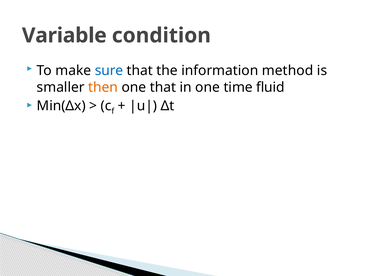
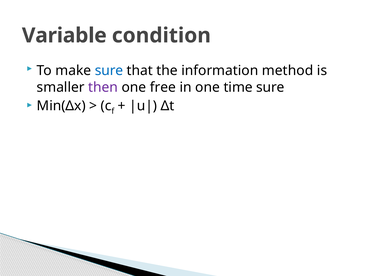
then colour: orange -> purple
one that: that -> free
time fluid: fluid -> sure
